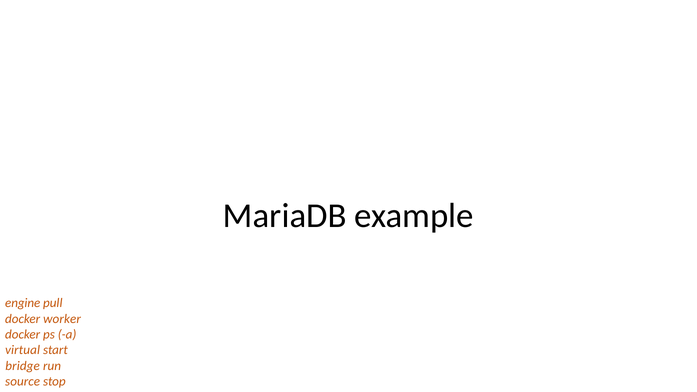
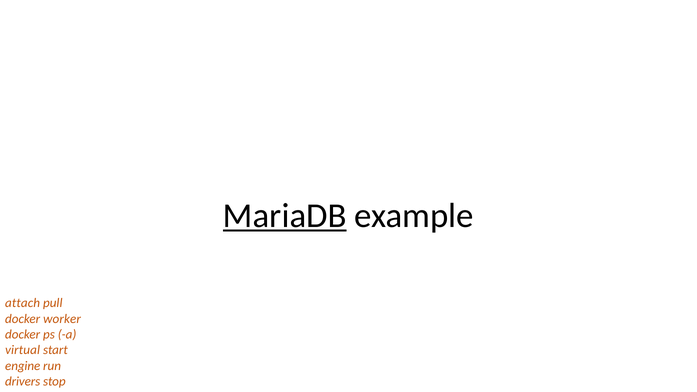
MariaDB underline: none -> present
engine: engine -> attach
bridge: bridge -> engine
source: source -> drivers
